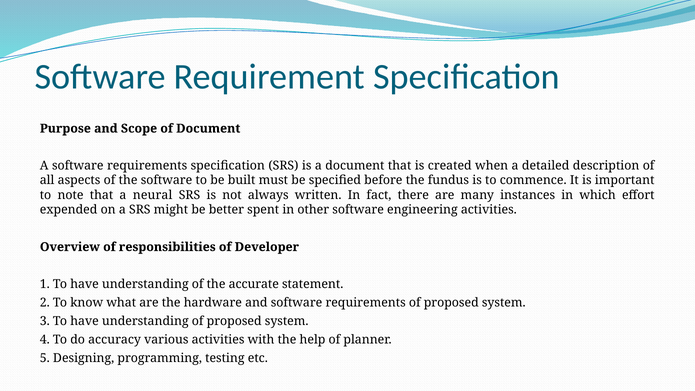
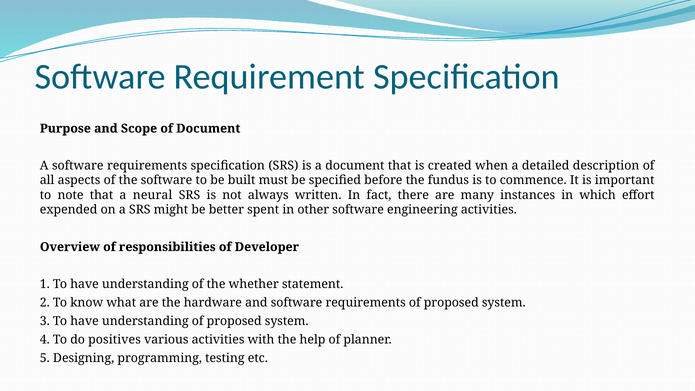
accurate: accurate -> whether
accuracy: accuracy -> positives
